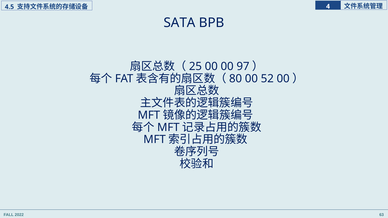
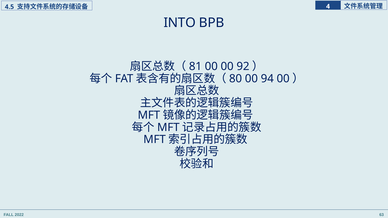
SATA: SATA -> INTO
25: 25 -> 81
97: 97 -> 92
52: 52 -> 94
